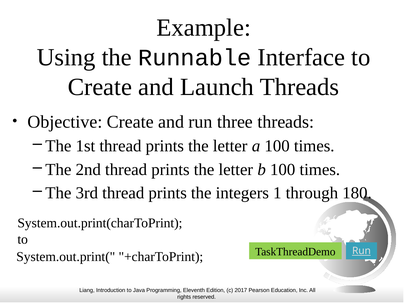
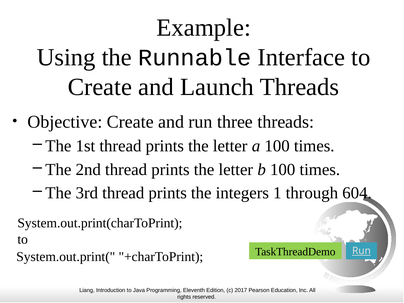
180: 180 -> 604
